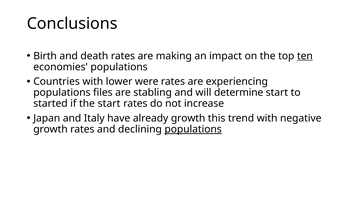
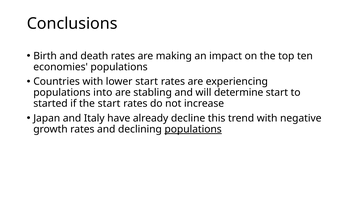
ten underline: present -> none
lower were: were -> start
files: files -> into
already growth: growth -> decline
